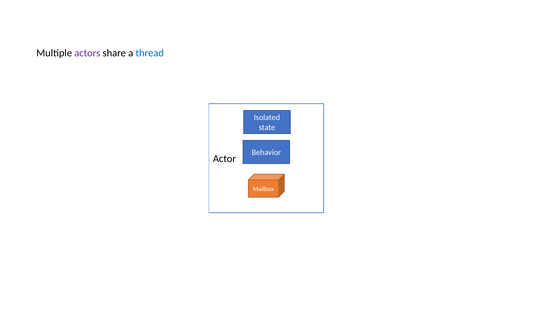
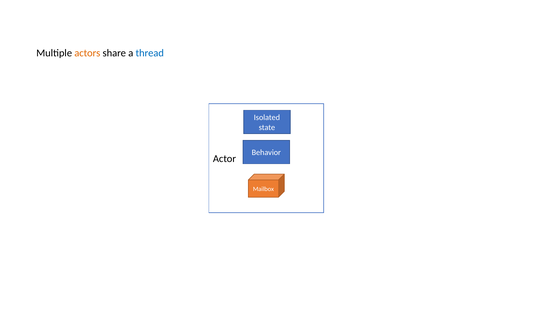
actors colour: purple -> orange
